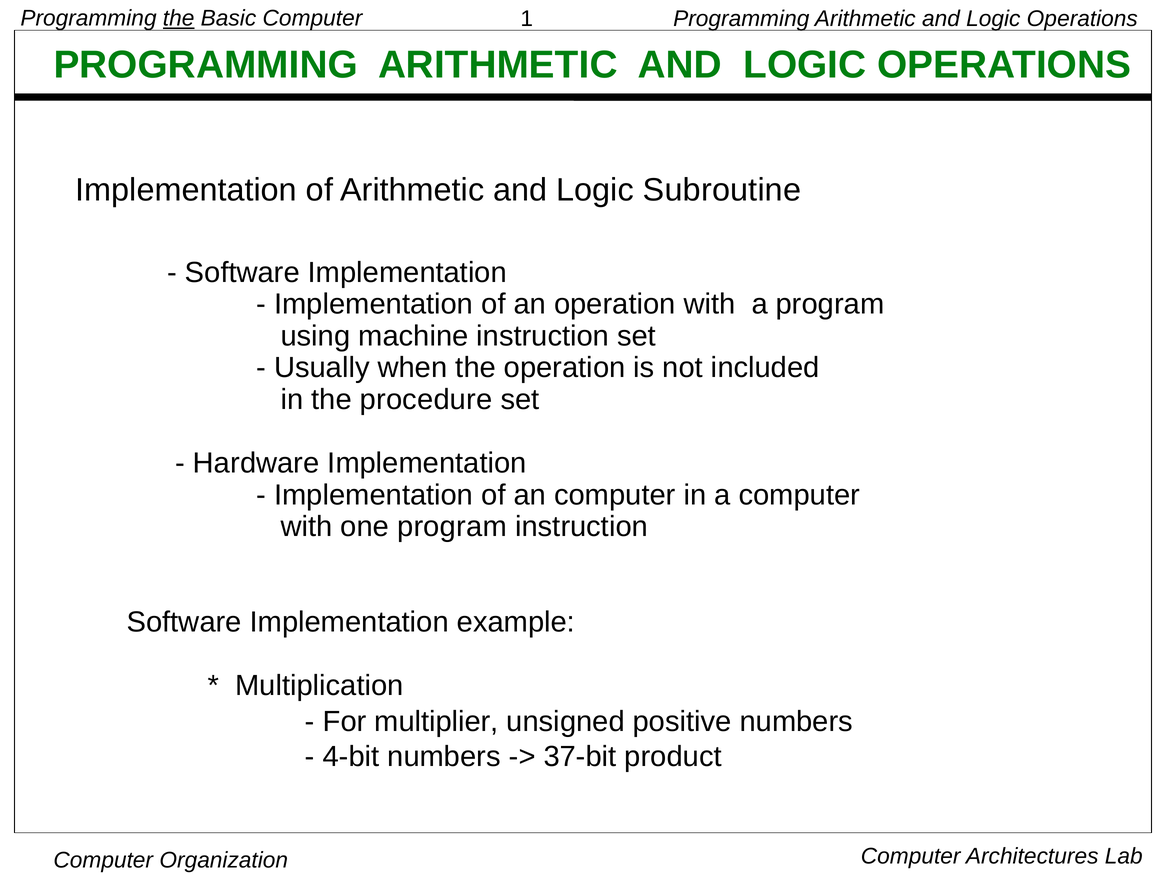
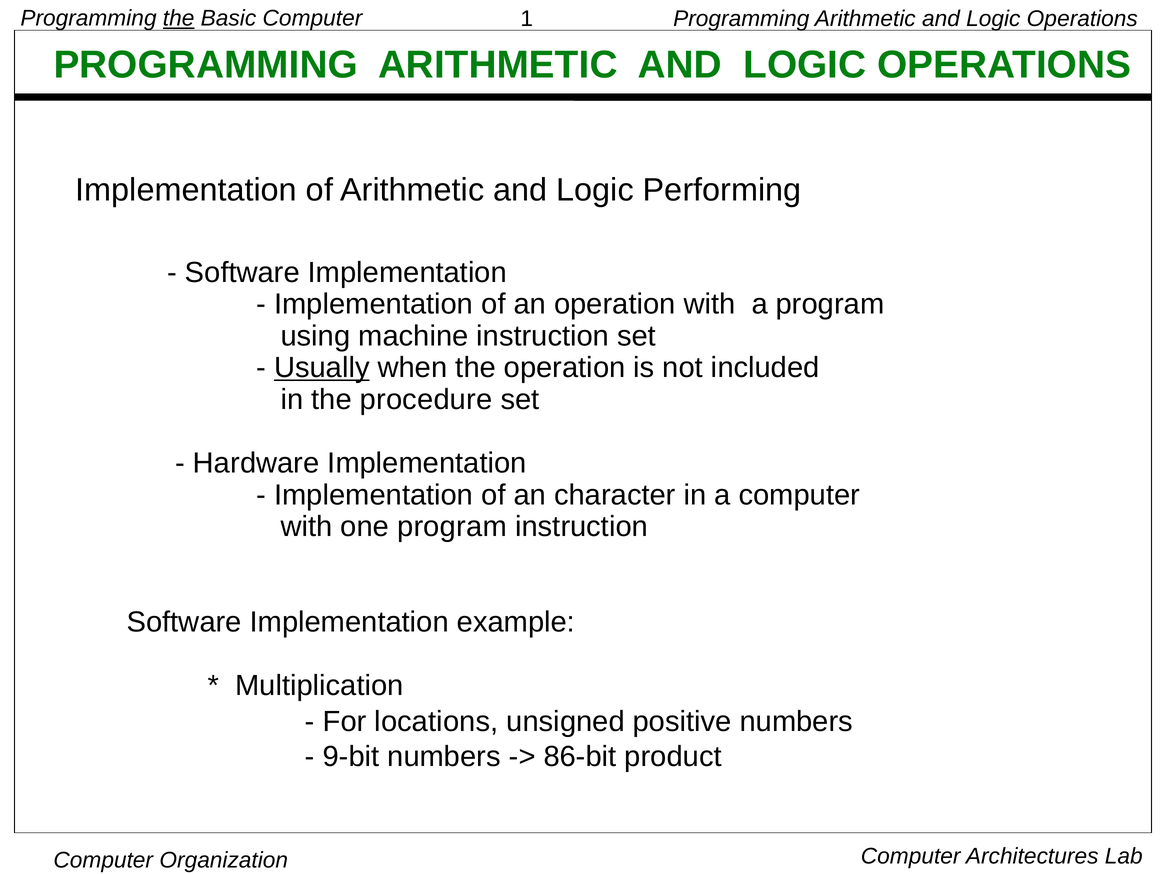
Subroutine: Subroutine -> Performing
Usually underline: none -> present
an computer: computer -> character
multiplier: multiplier -> locations
4-bit: 4-bit -> 9-bit
37-bit: 37-bit -> 86-bit
